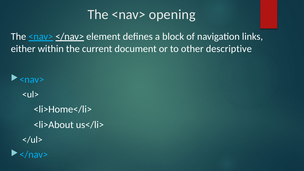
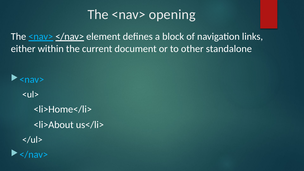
descriptive: descriptive -> standalone
